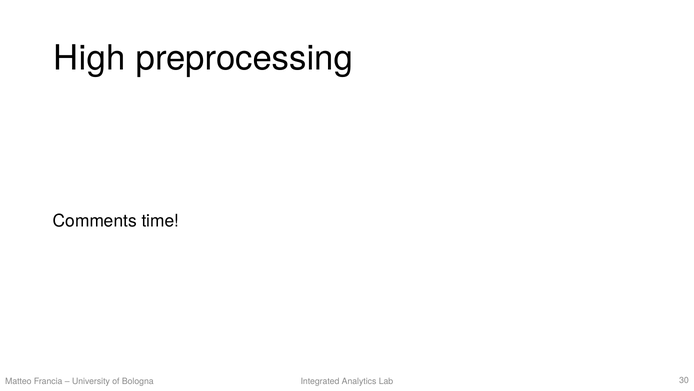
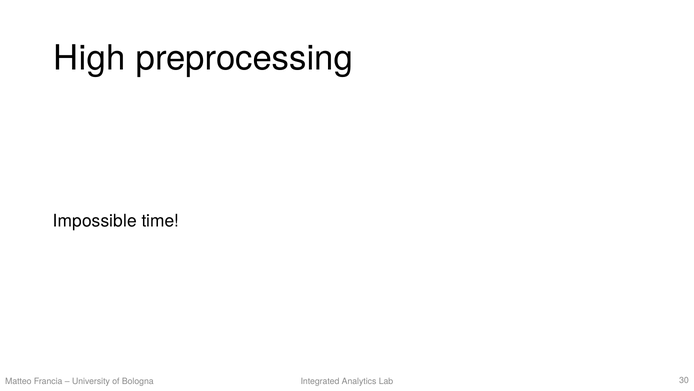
Comments: Comments -> Impossible
